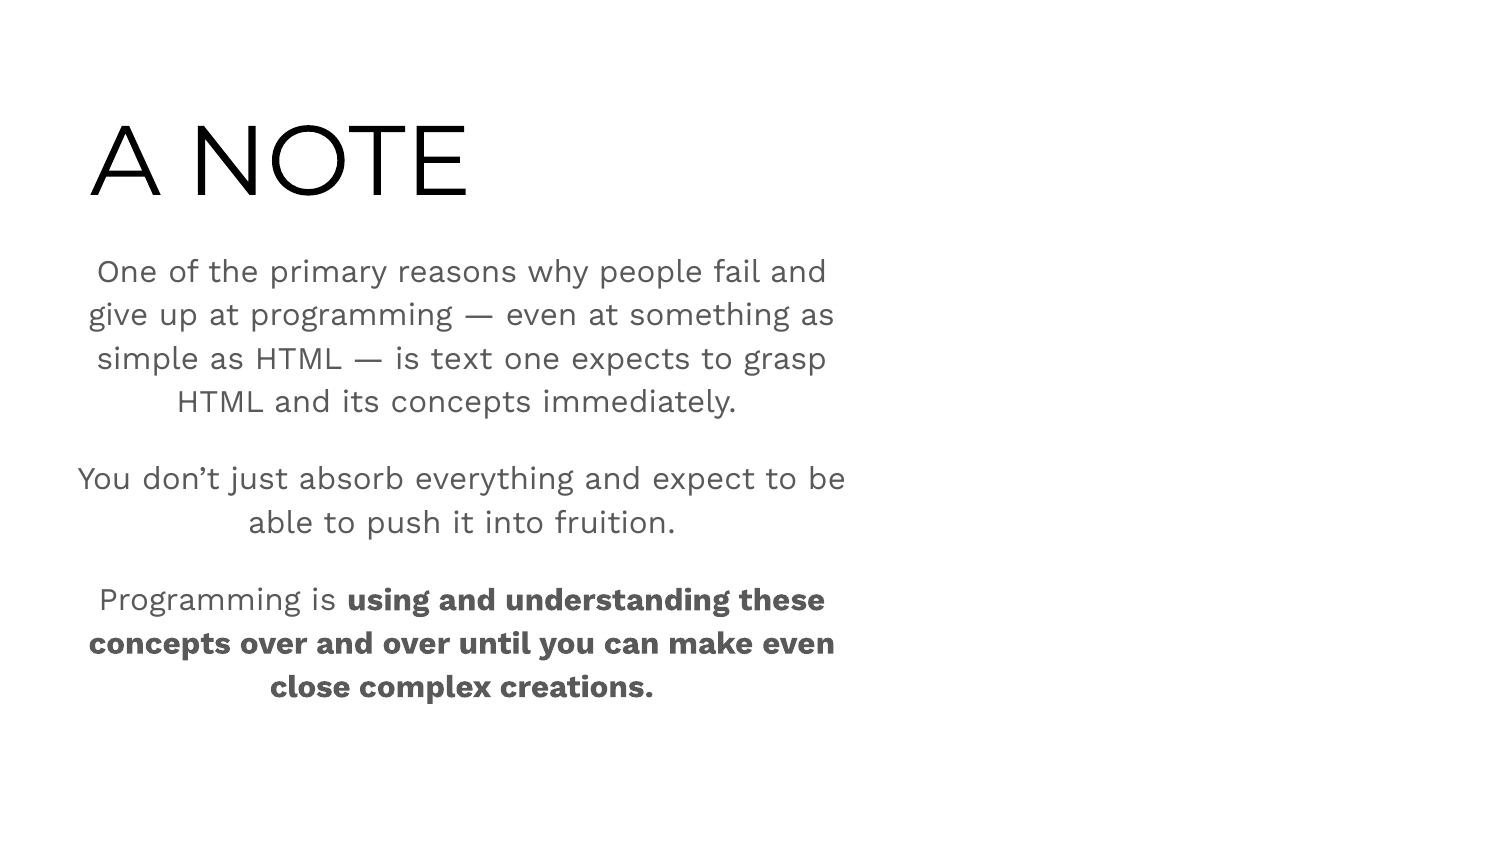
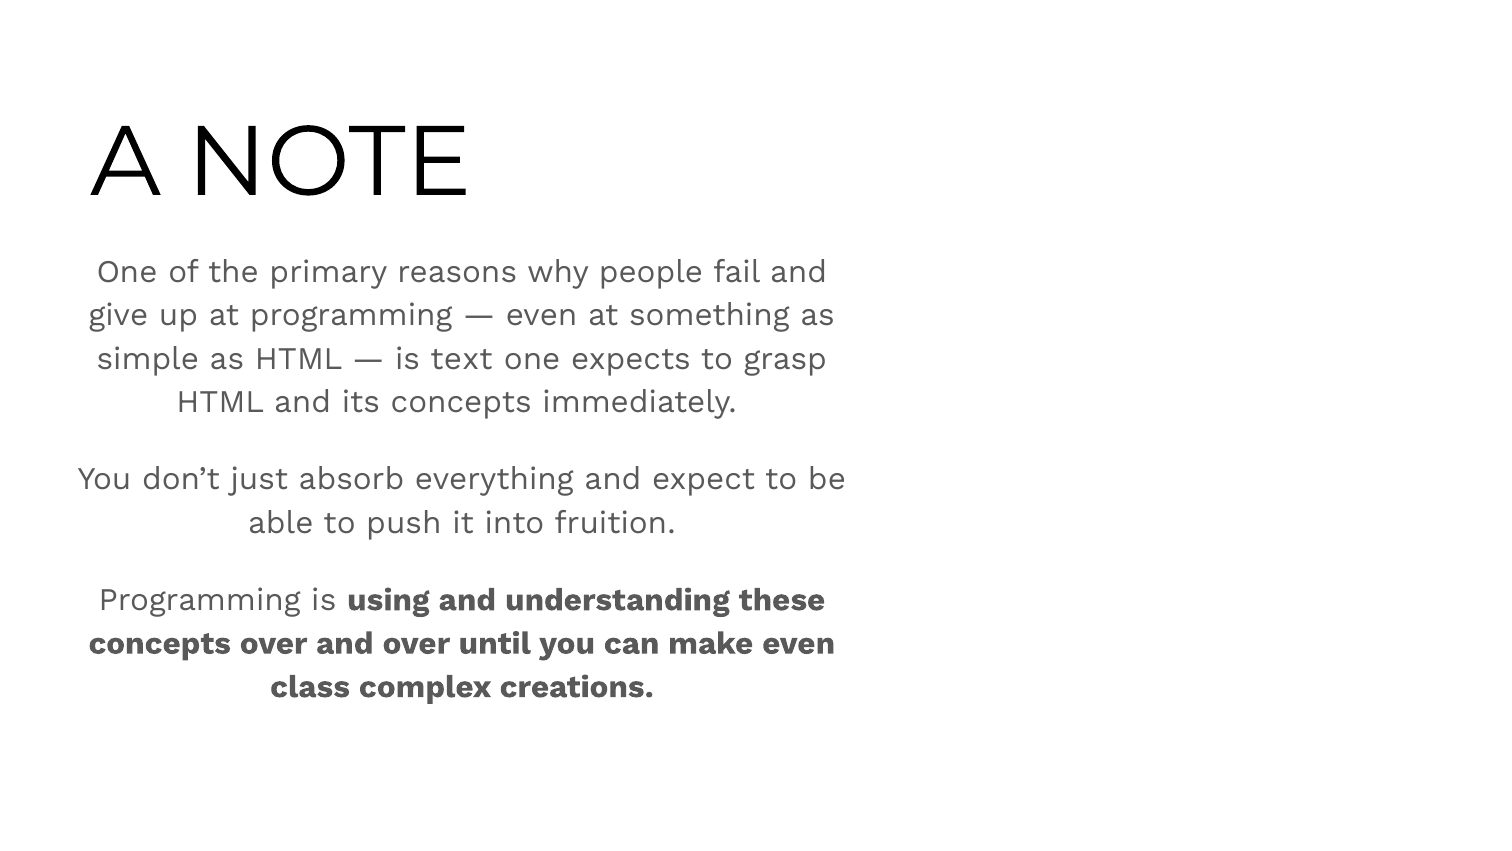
close: close -> class
